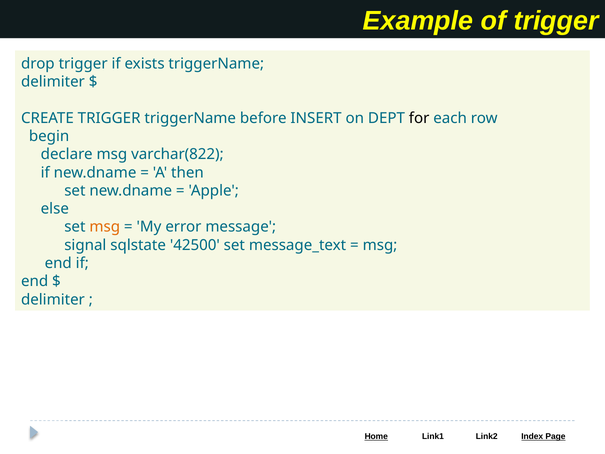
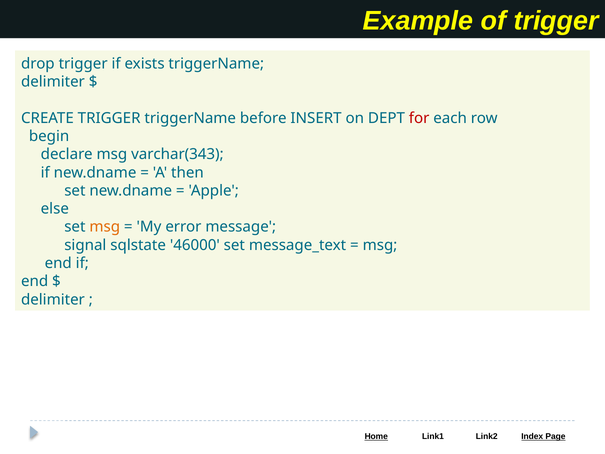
for colour: black -> red
varchar(822: varchar(822 -> varchar(343
42500: 42500 -> 46000
